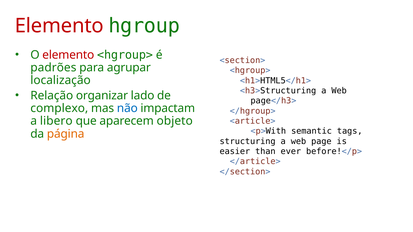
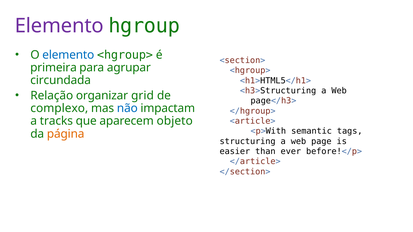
Elemento at (59, 26) colour: red -> purple
elemento at (68, 55) colour: red -> blue
padrões: padrões -> primeira
localização: localização -> circundada
lado: lado -> grid
libero: libero -> tracks
